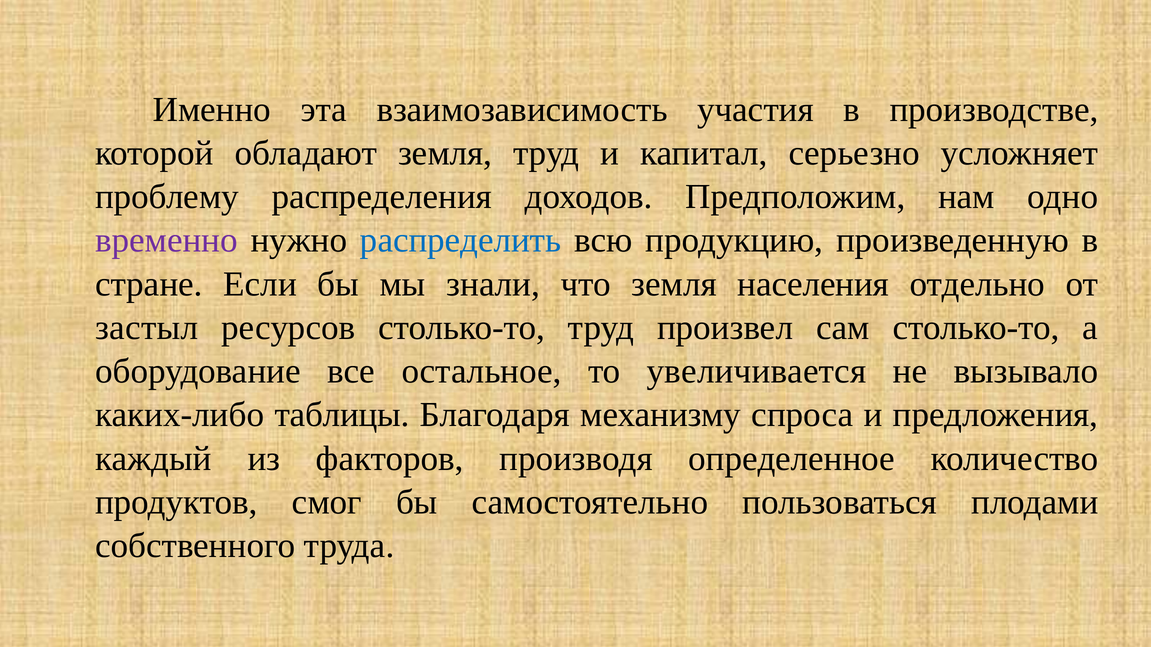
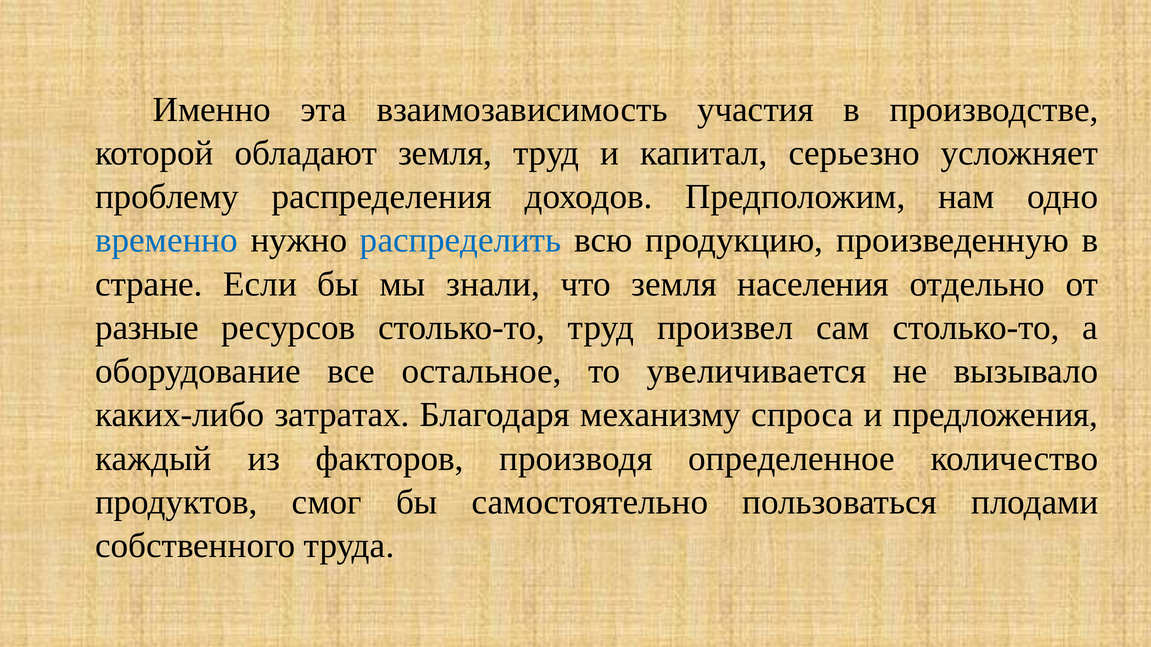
временно colour: purple -> blue
застыл: застыл -> разные
таблицы: таблицы -> затратах
